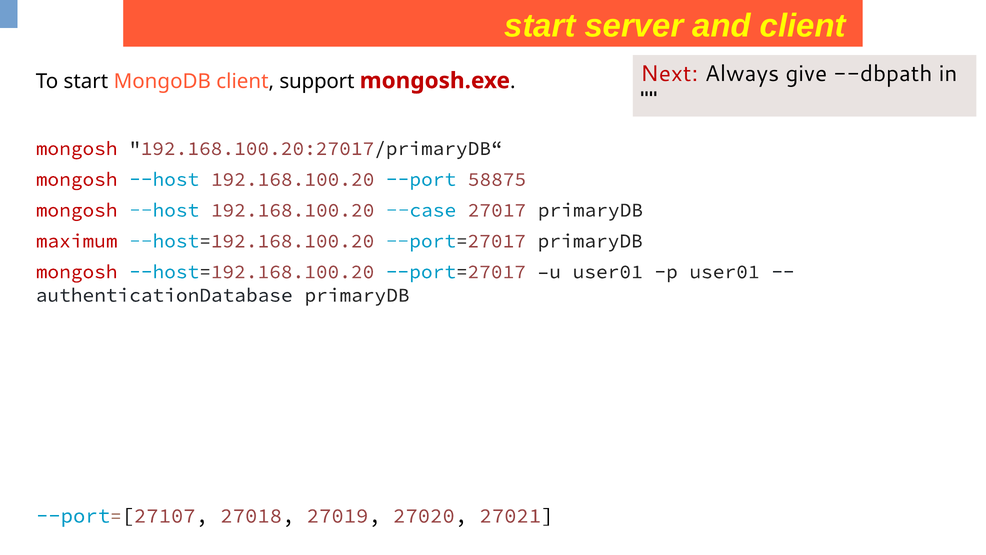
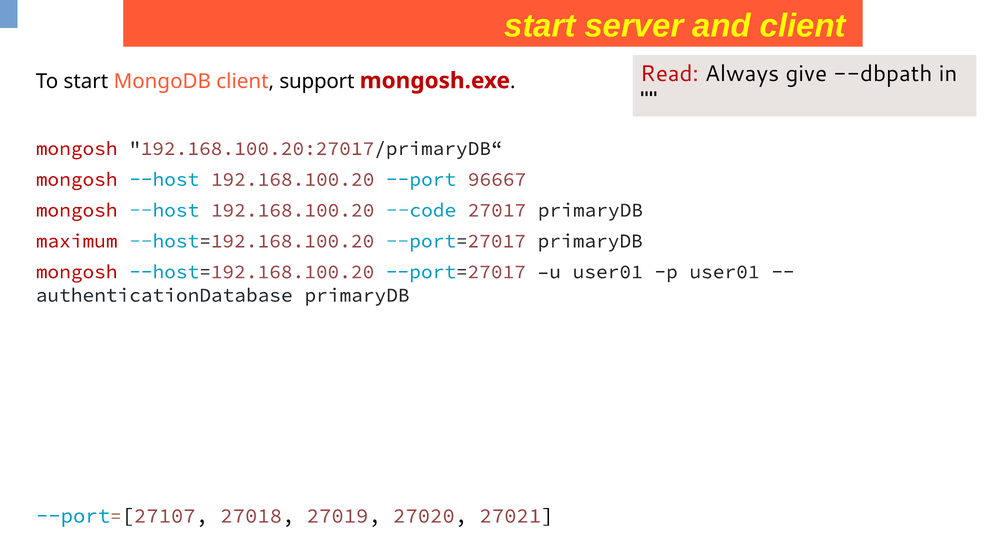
Next: Next -> Read
58875: 58875 -> 96667
--case: --case -> --code
